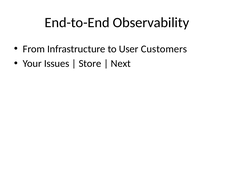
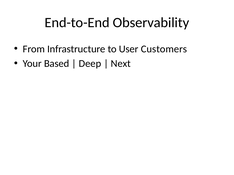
Issues: Issues -> Based
Store: Store -> Deep
